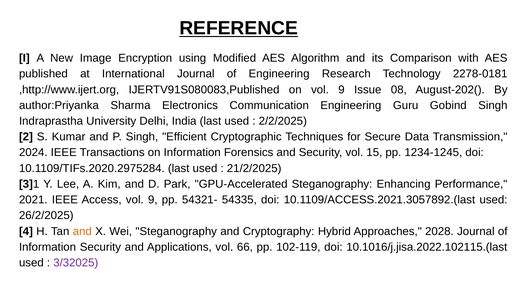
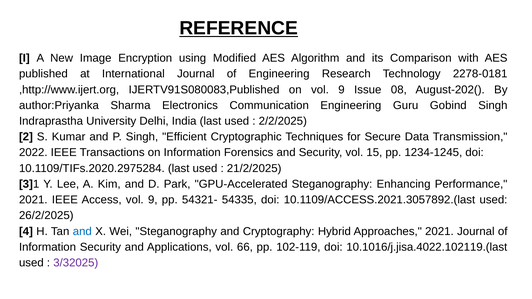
2024: 2024 -> 2022
and at (82, 231) colour: orange -> blue
Approaches 2028: 2028 -> 2021
10.1016/j.jisa.2022.102115.(last: 10.1016/j.jisa.2022.102115.(last -> 10.1016/j.jisa.4022.102119.(last
